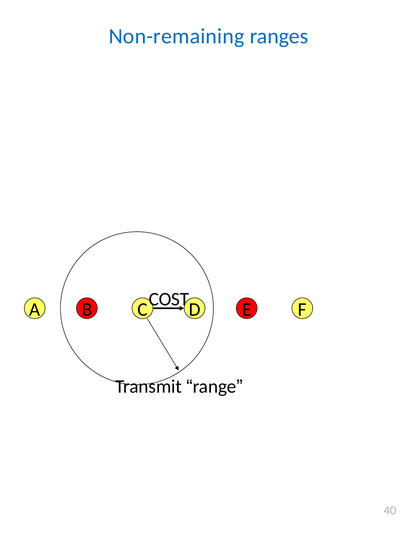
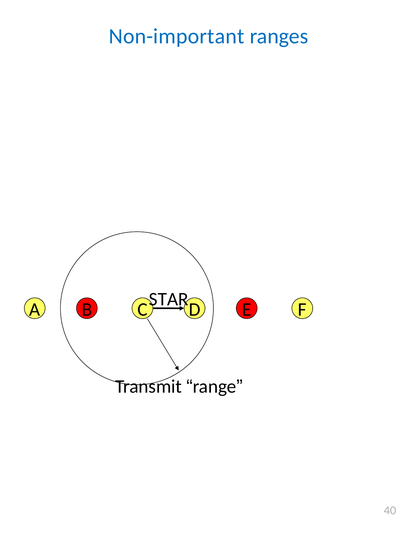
Non-remaining: Non-remaining -> Non-important
COST: COST -> STAR
